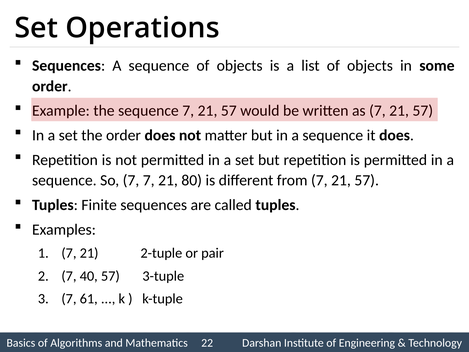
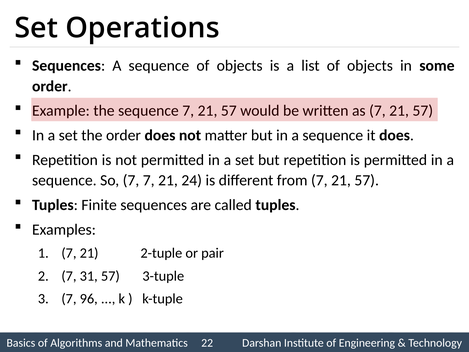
80: 80 -> 24
40: 40 -> 31
61: 61 -> 96
